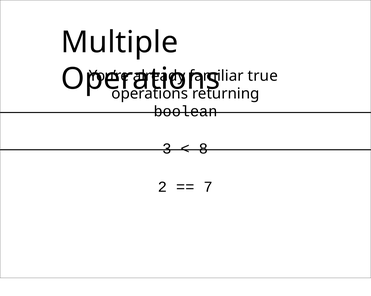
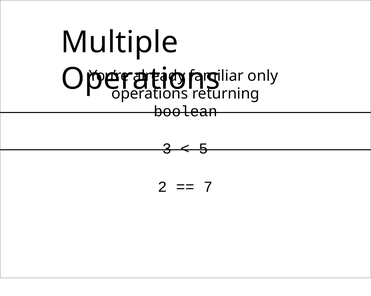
true: true -> only
8: 8 -> 5
